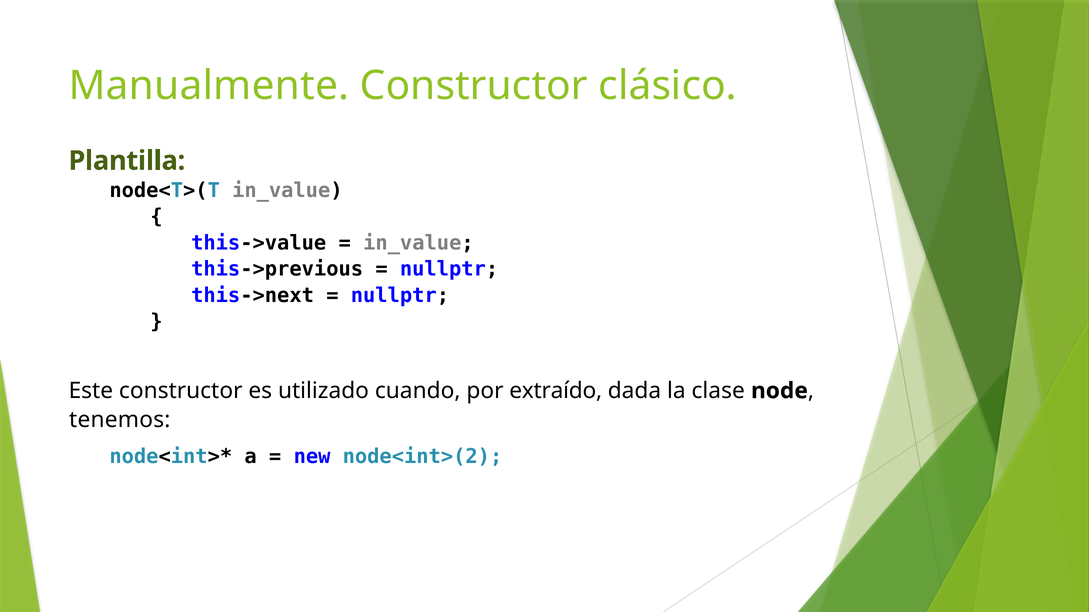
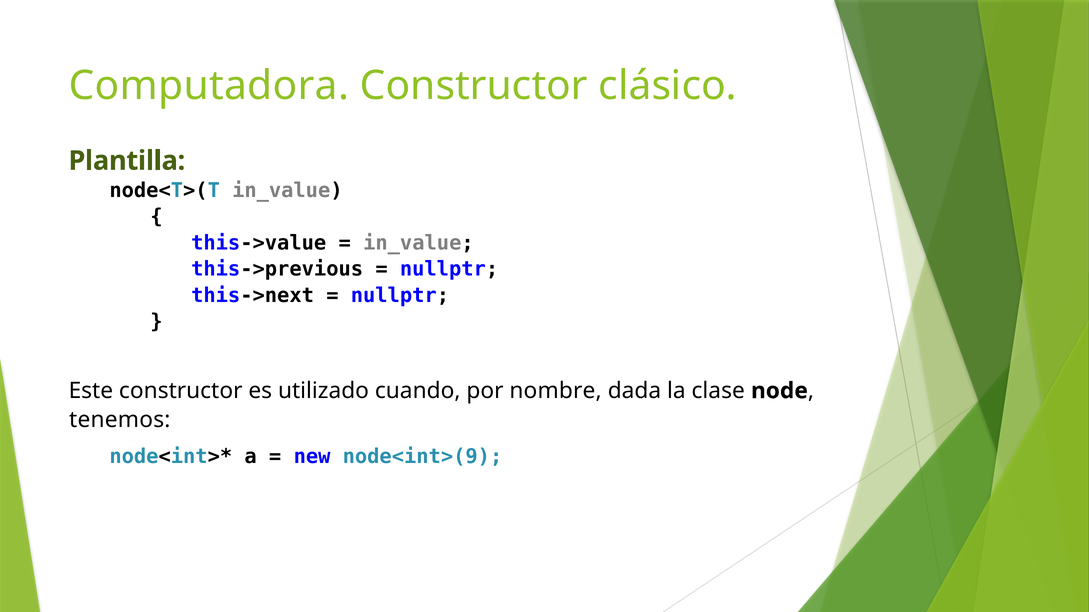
Manualmente: Manualmente -> Computadora
extraído: extraído -> nombre
node<int>(2: node<int>(2 -> node<int>(9
